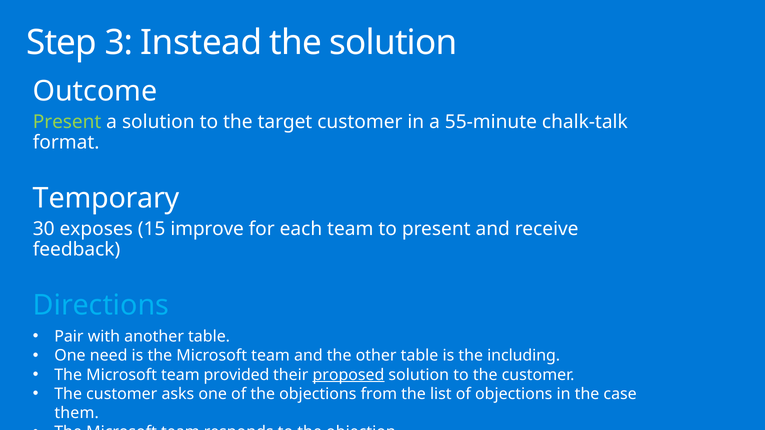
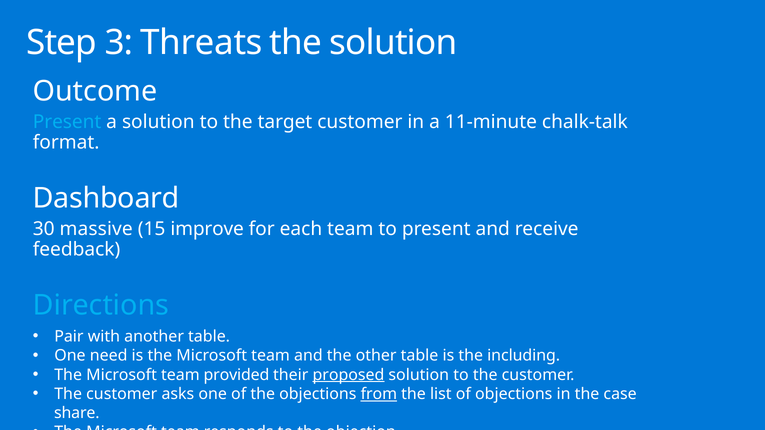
Instead: Instead -> Threats
Present at (67, 122) colour: light green -> light blue
55-minute: 55-minute -> 11-minute
Temporary: Temporary -> Dashboard
exposes: exposes -> massive
from underline: none -> present
them: them -> share
